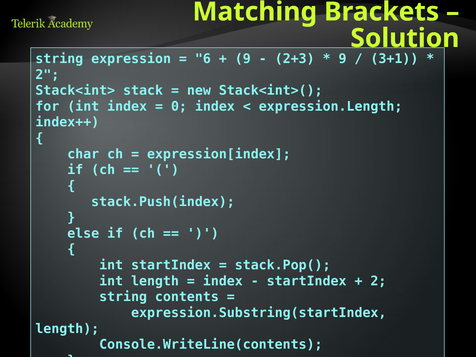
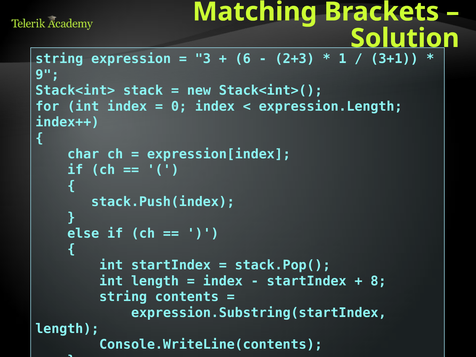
6: 6 -> 3
9 at (243, 59): 9 -> 6
9 at (343, 59): 9 -> 1
2 at (47, 75): 2 -> 9
2 at (378, 281): 2 -> 8
